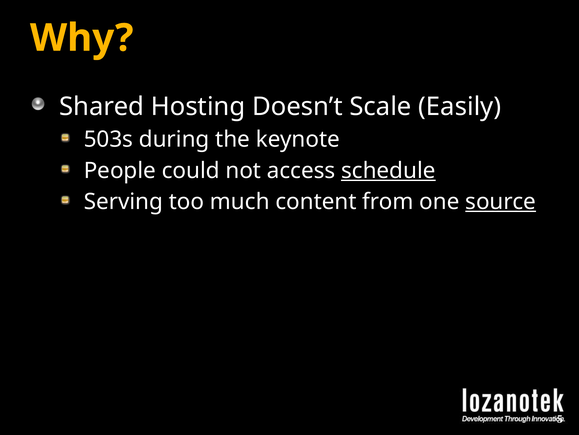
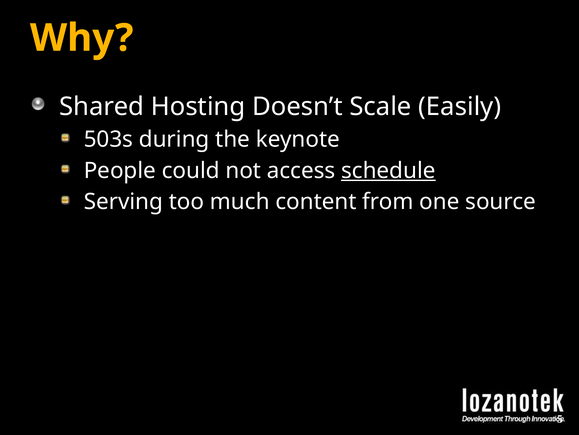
source underline: present -> none
